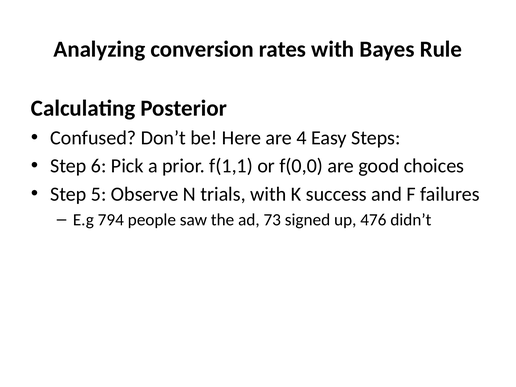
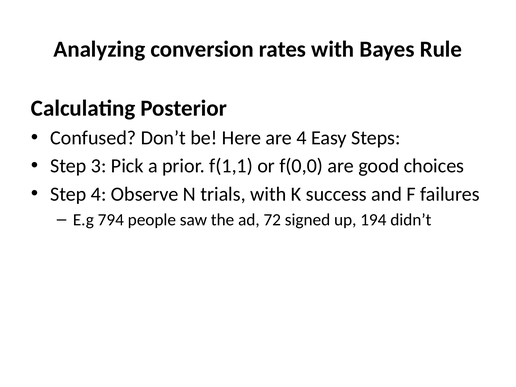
6: 6 -> 3
Step 5: 5 -> 4
73: 73 -> 72
476: 476 -> 194
